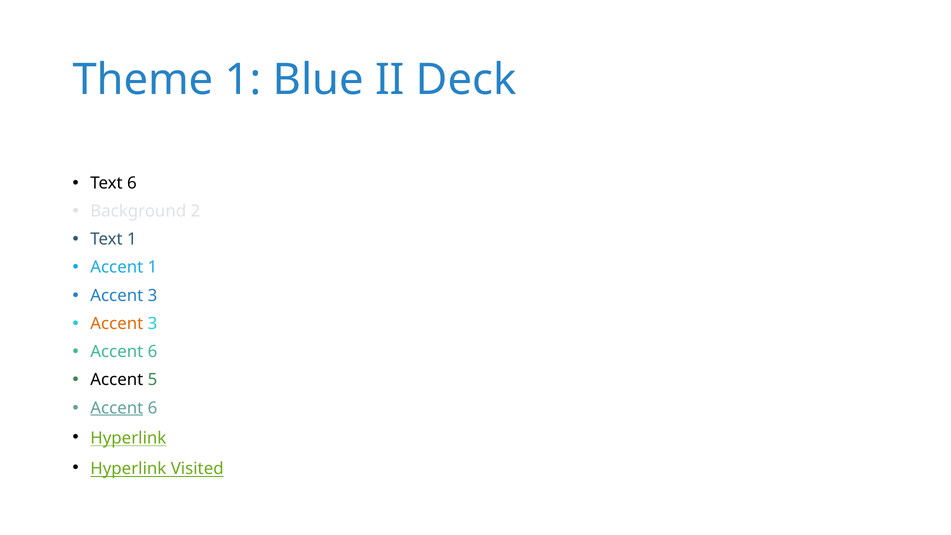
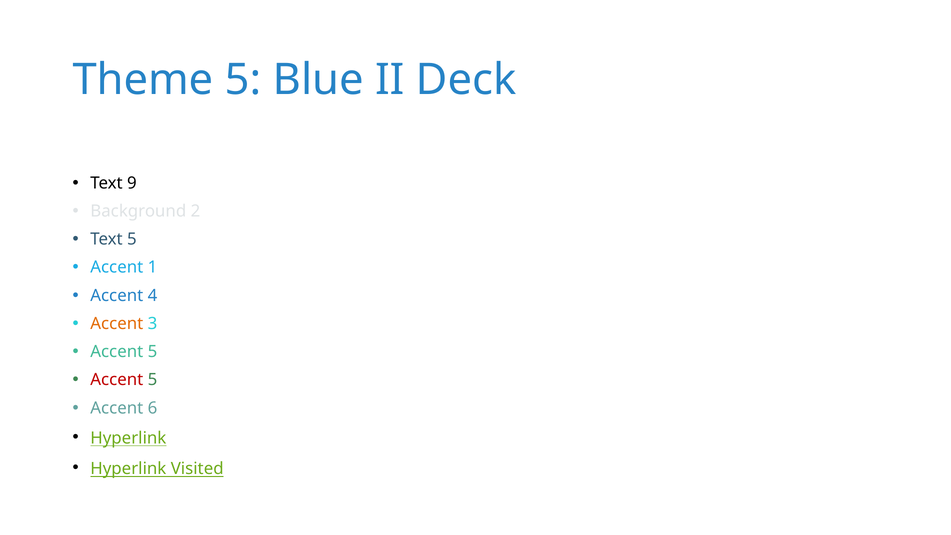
Theme 1: 1 -> 5
Text 6: 6 -> 9
Text 1: 1 -> 5
3 at (153, 295): 3 -> 4
6 at (153, 352): 6 -> 5
Accent at (117, 380) colour: black -> red
Accent at (117, 408) underline: present -> none
